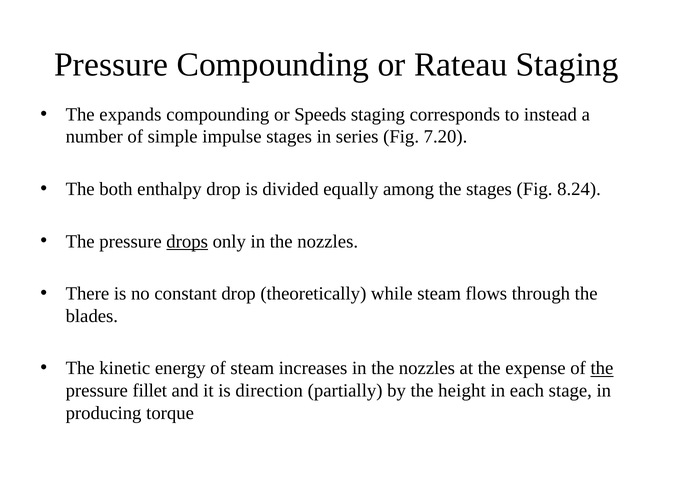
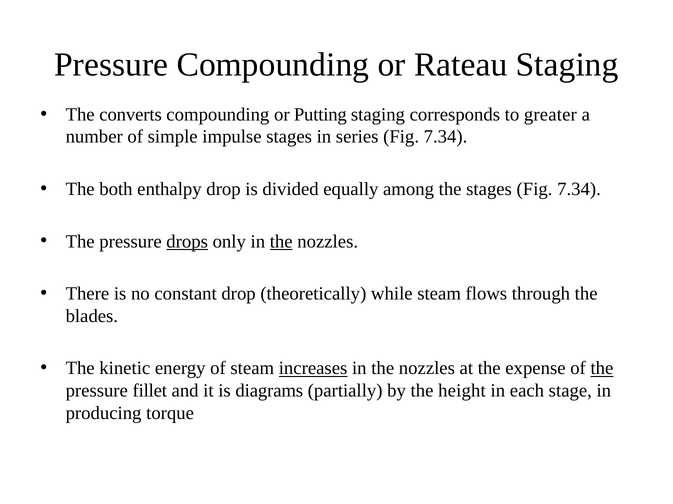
expands: expands -> converts
Speeds: Speeds -> Putting
instead: instead -> greater
series Fig 7.20: 7.20 -> 7.34
stages Fig 8.24: 8.24 -> 7.34
the at (281, 242) underline: none -> present
increases underline: none -> present
direction: direction -> diagrams
